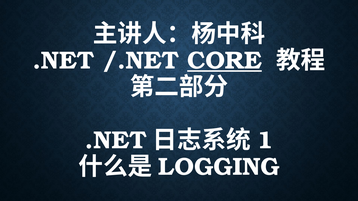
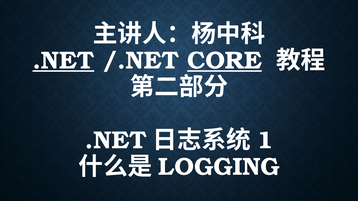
.NET underline: none -> present
